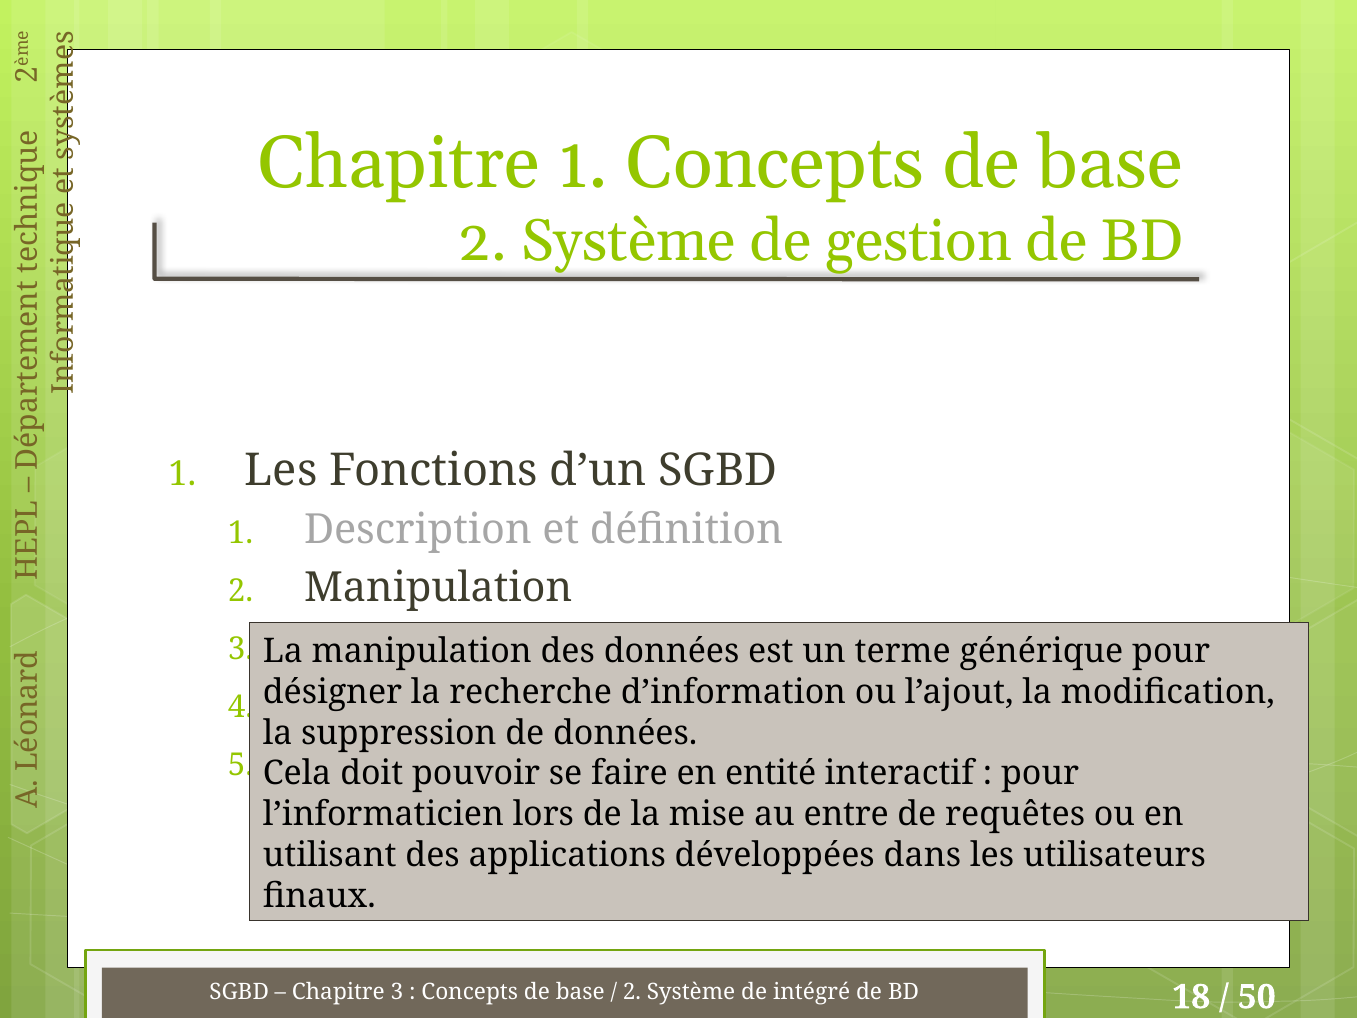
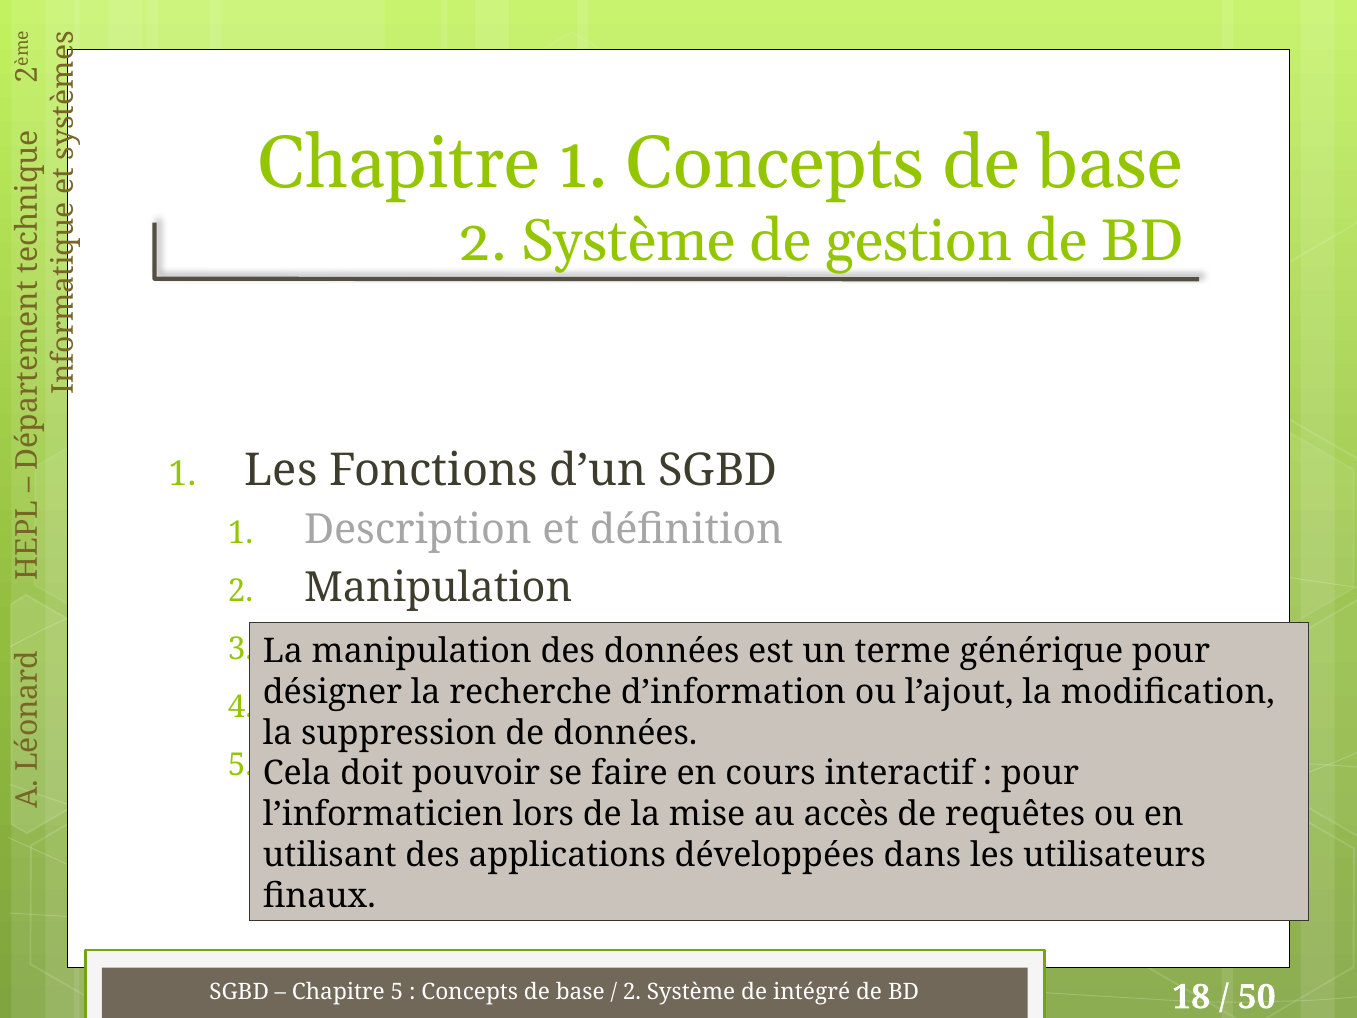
entité: entité -> cours
entre: entre -> accès
Chapitre 3: 3 -> 5
